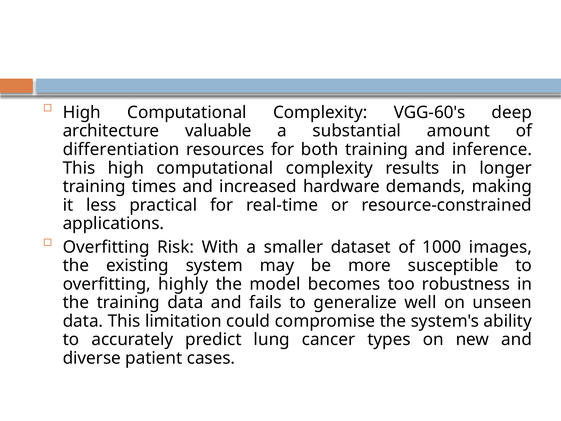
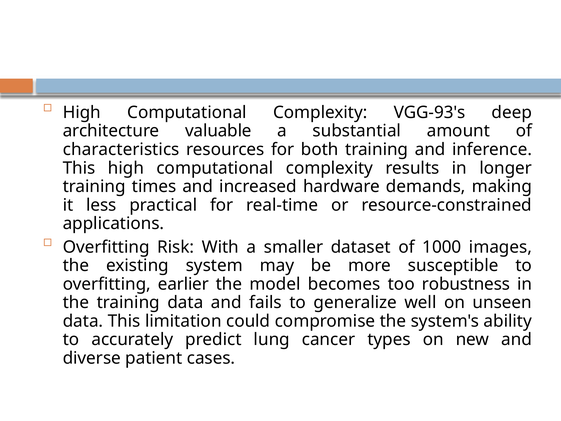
VGG-60's: VGG-60's -> VGG-93's
differentiation: differentiation -> characteristics
highly: highly -> earlier
